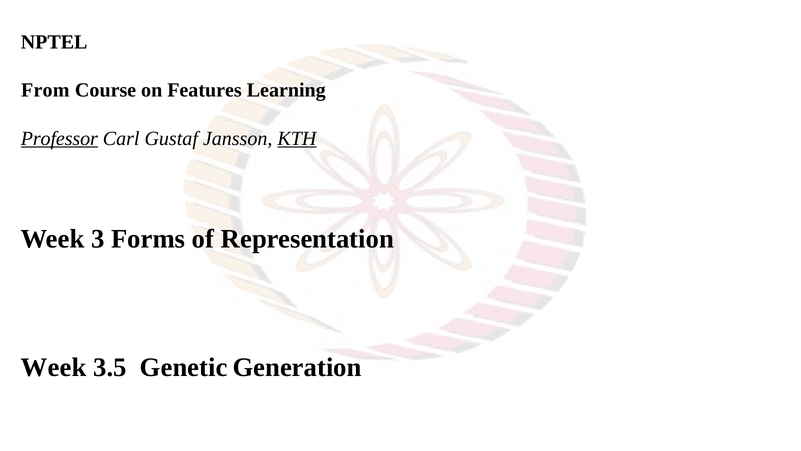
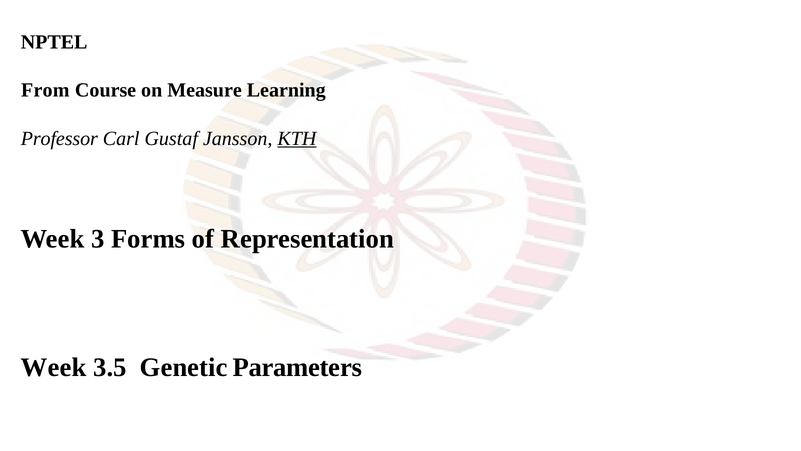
Features: Features -> Measure
Professor underline: present -> none
Generation: Generation -> Parameters
